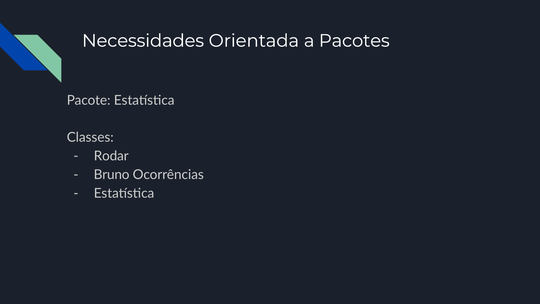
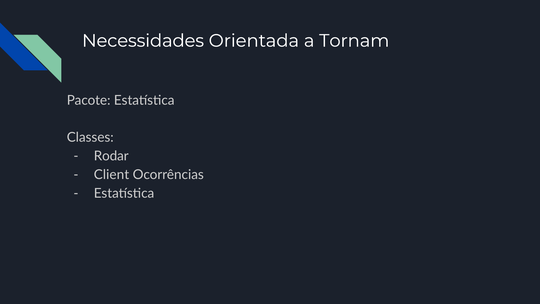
Pacotes: Pacotes -> Tornam
Bruno: Bruno -> Client
